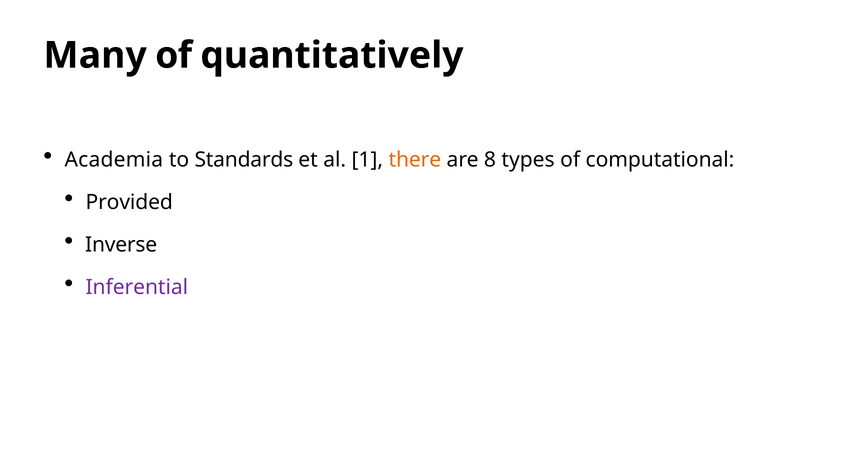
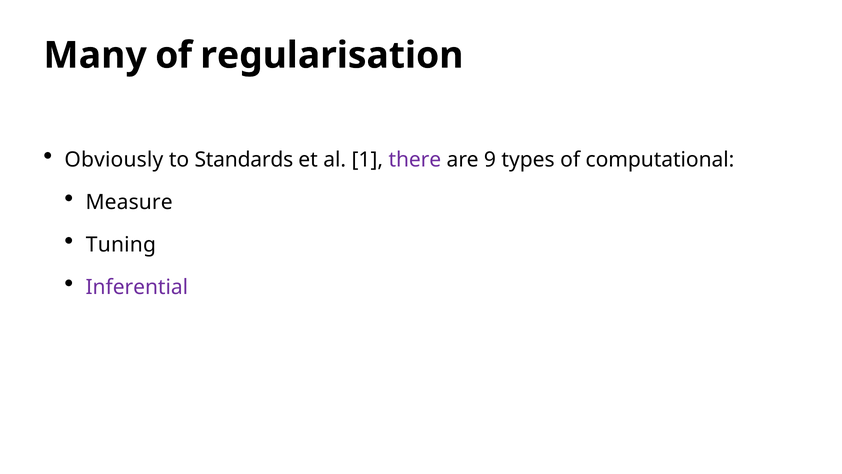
quantitatively: quantitatively -> regularisation
Academia: Academia -> Obviously
there colour: orange -> purple
8: 8 -> 9
Provided: Provided -> Measure
Inverse: Inverse -> Tuning
